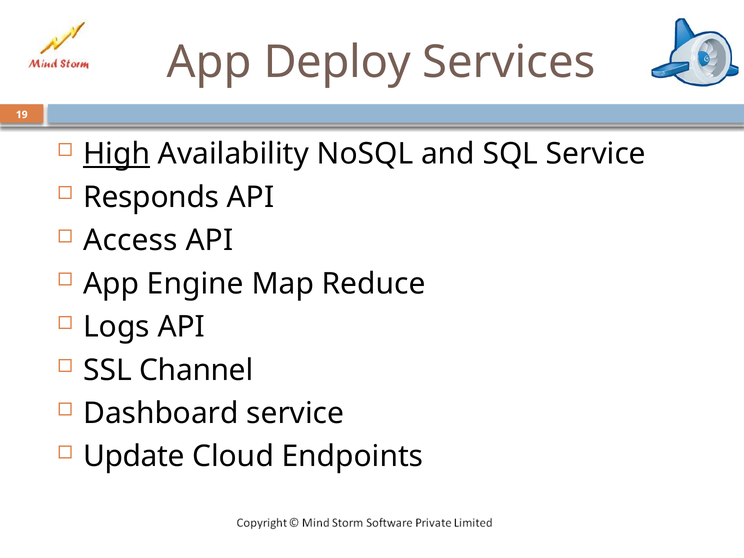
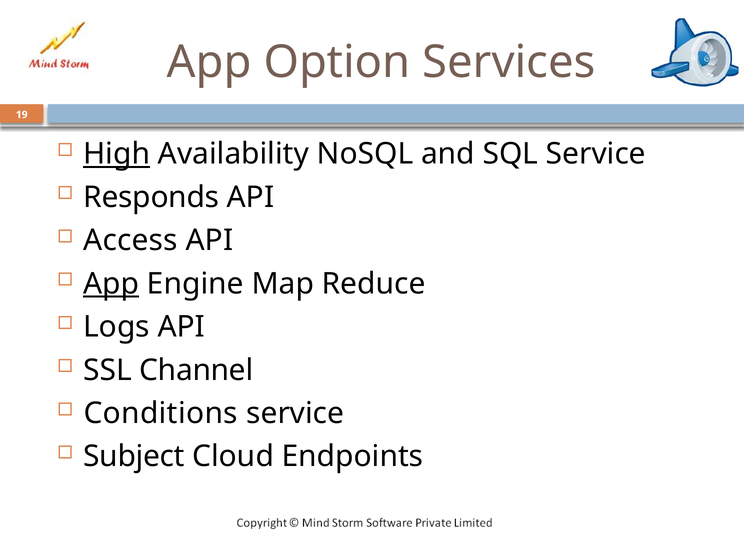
Deploy: Deploy -> Option
App at (111, 284) underline: none -> present
Dashboard: Dashboard -> Conditions
Update: Update -> Subject
